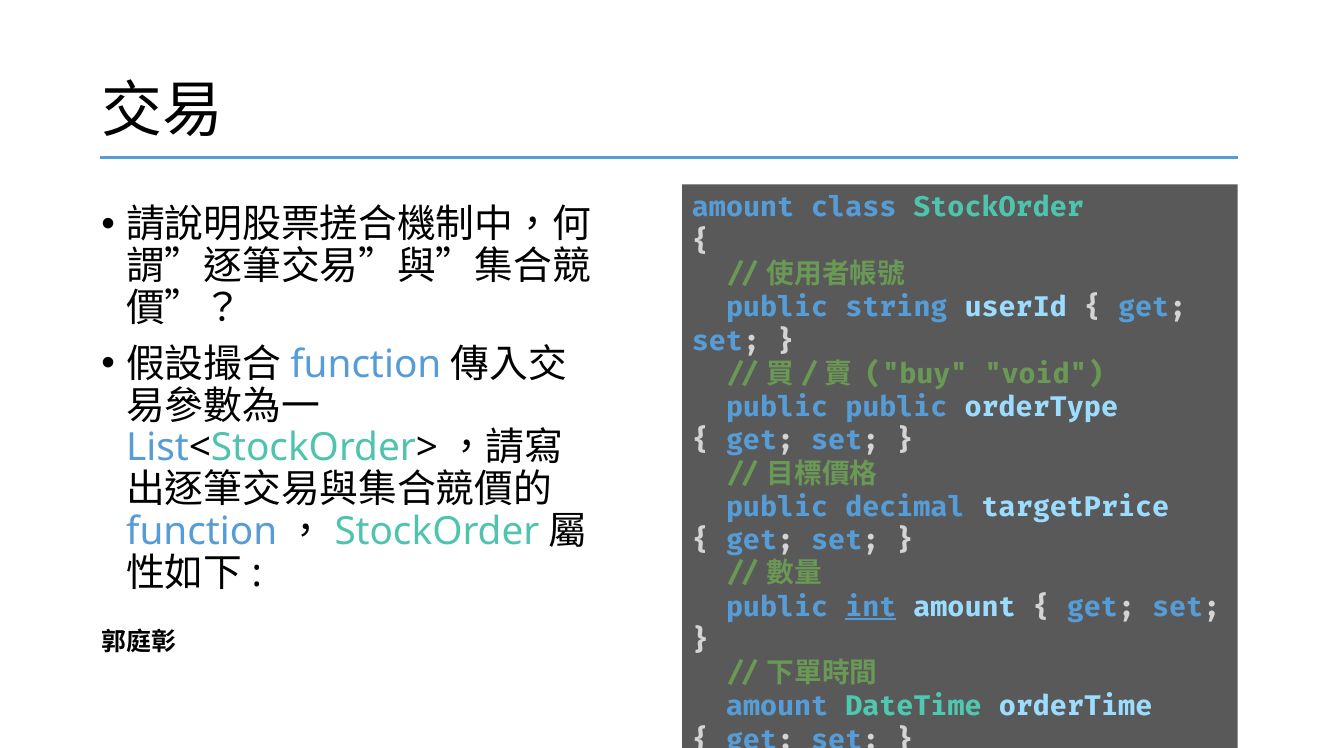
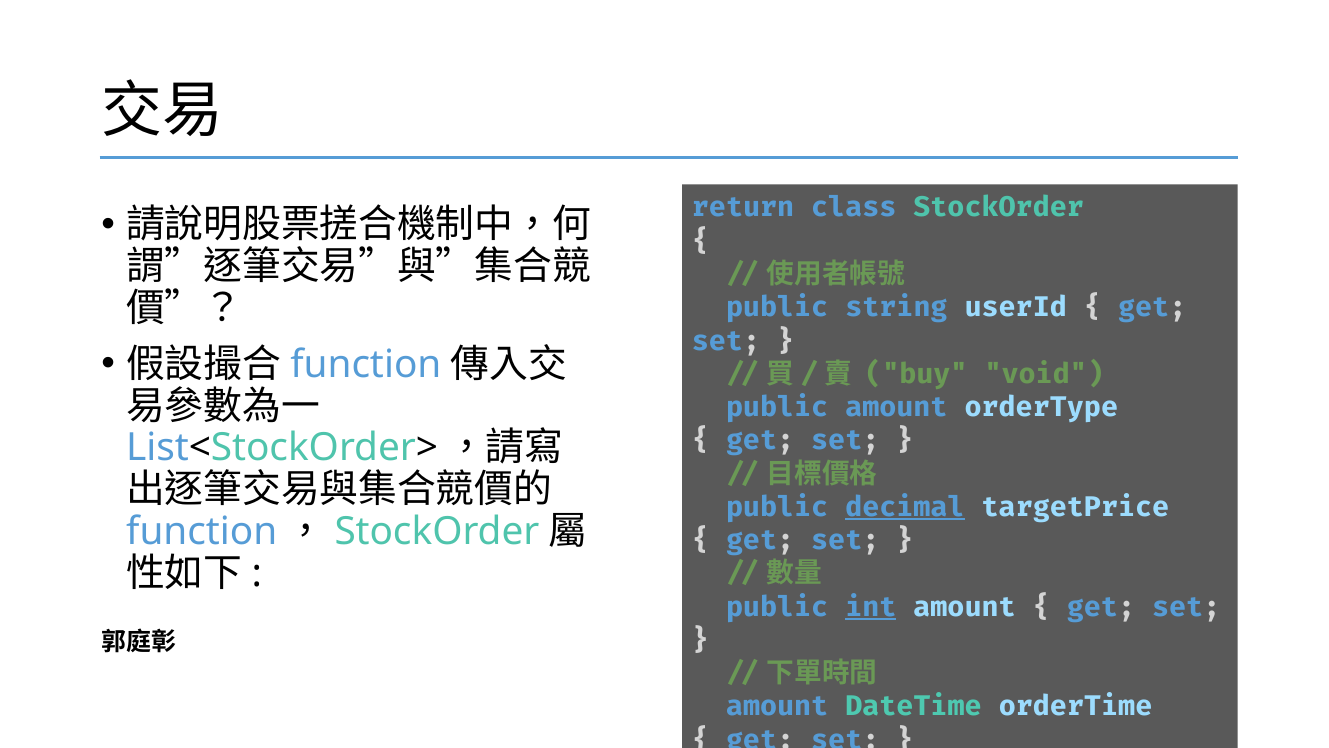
amount at (743, 208): amount -> return
public public: public -> amount
decimal underline: none -> present
